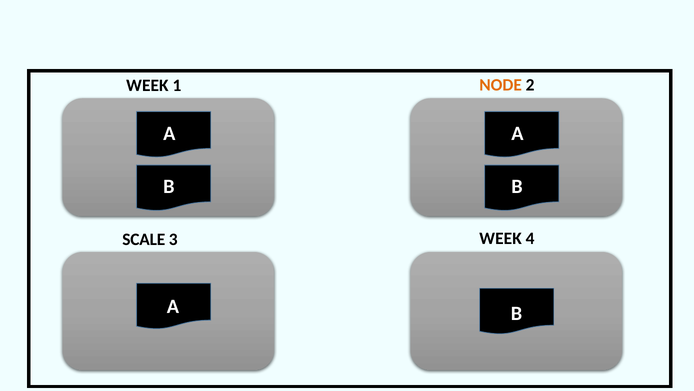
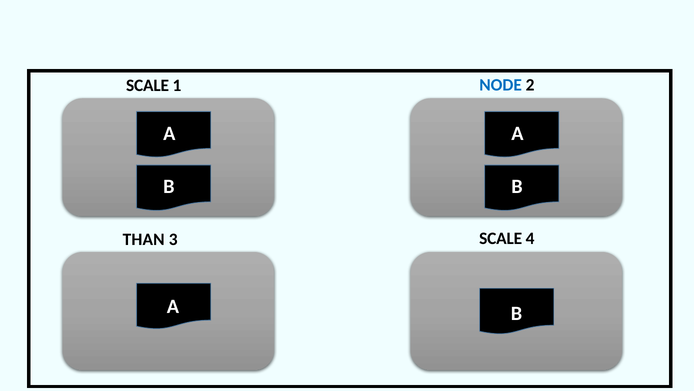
WEEK at (147, 85): WEEK -> SCALE
NODE colour: orange -> blue
SCALE: SCALE -> THAN
3 WEEK: WEEK -> SCALE
